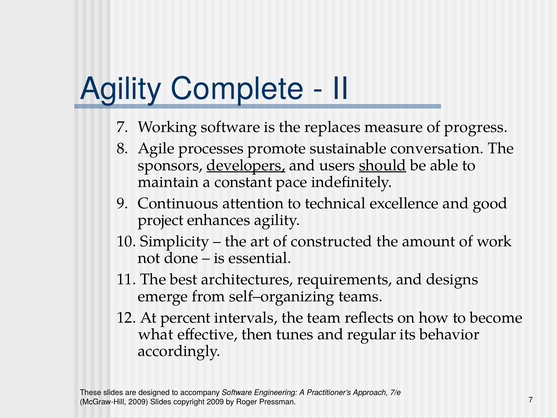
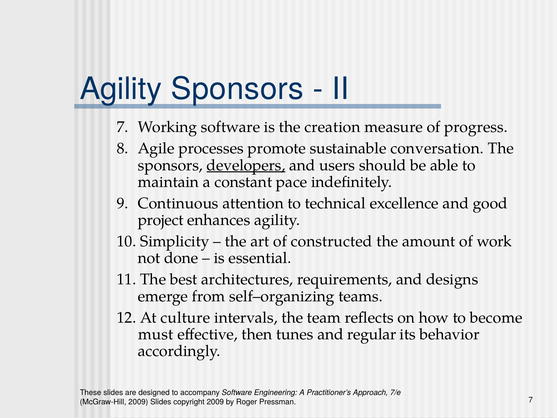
Agility Complete: Complete -> Sponsors
replaces: replaces -> creation
should underline: present -> none
percent: percent -> culture
what: what -> must
